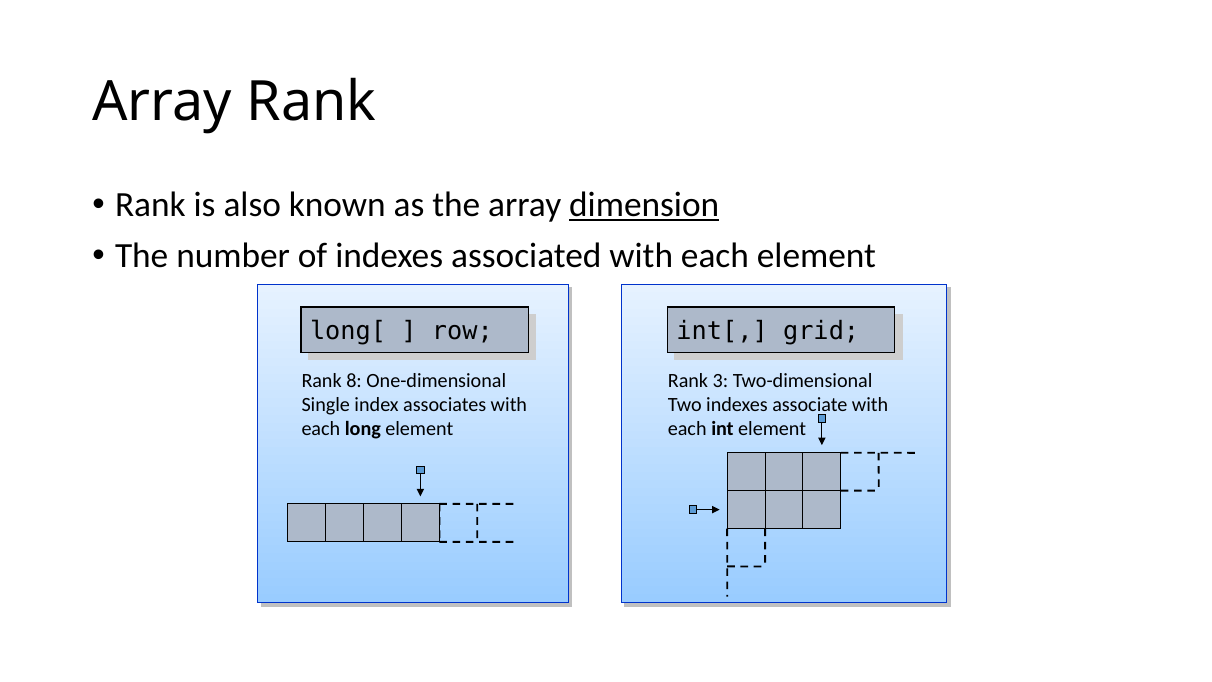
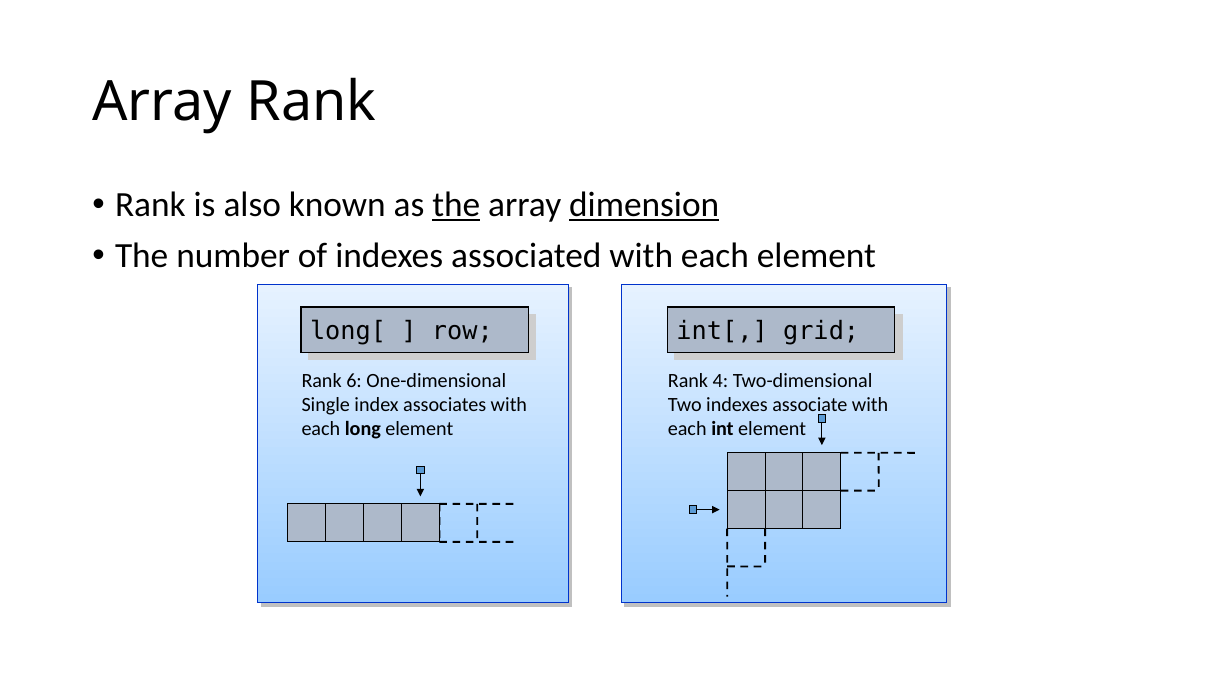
the at (456, 205) underline: none -> present
8: 8 -> 6
3: 3 -> 4
